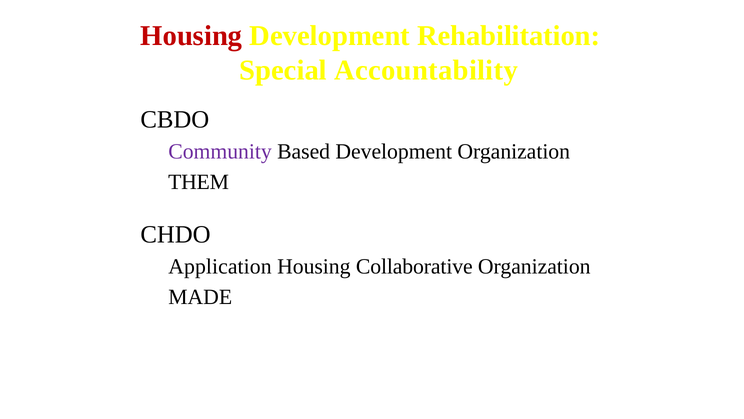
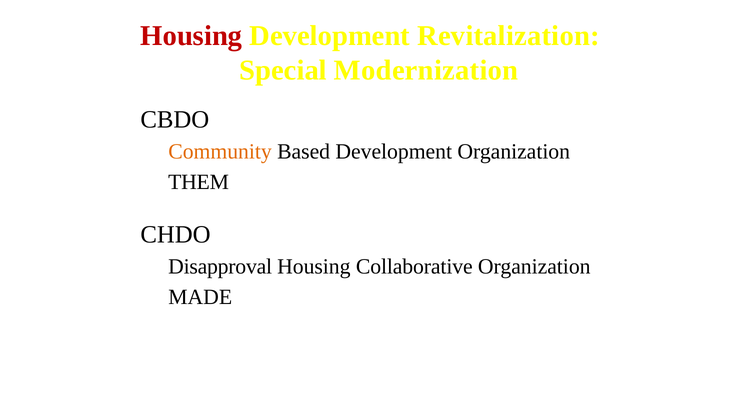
Rehabilitation: Rehabilitation -> Revitalization
Accountability: Accountability -> Modernization
Community colour: purple -> orange
Application: Application -> Disapproval
